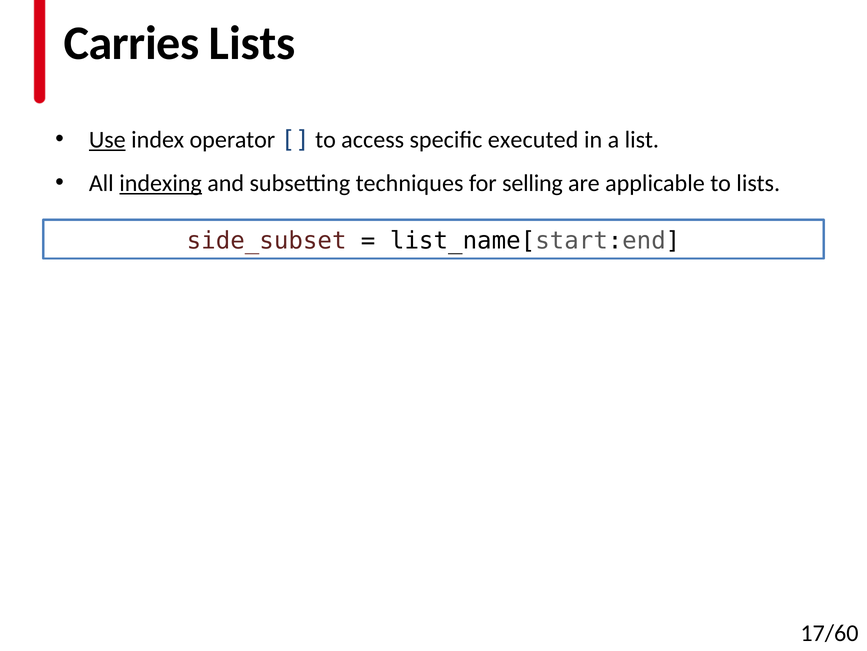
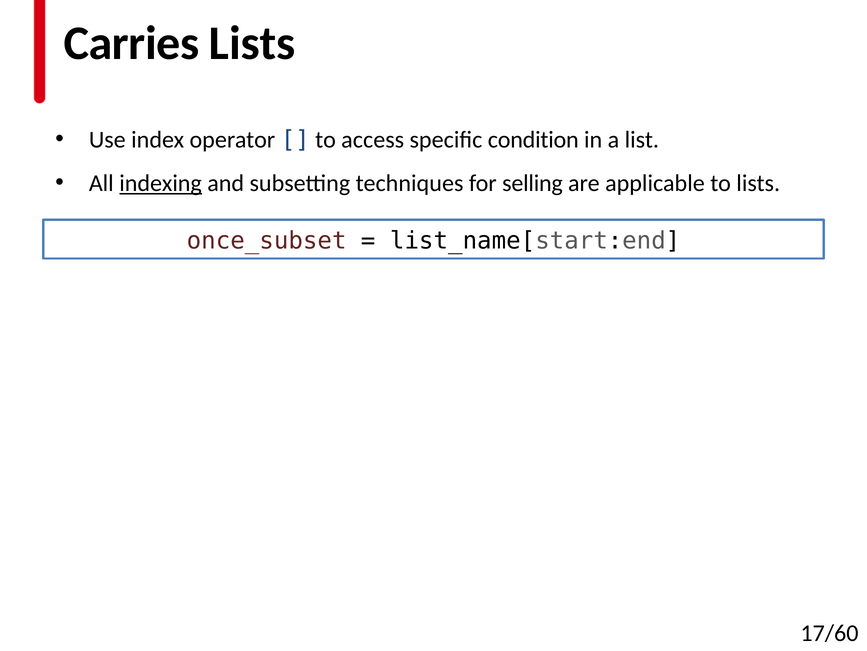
Use underline: present -> none
executed: executed -> condition
side_subset: side_subset -> once_subset
